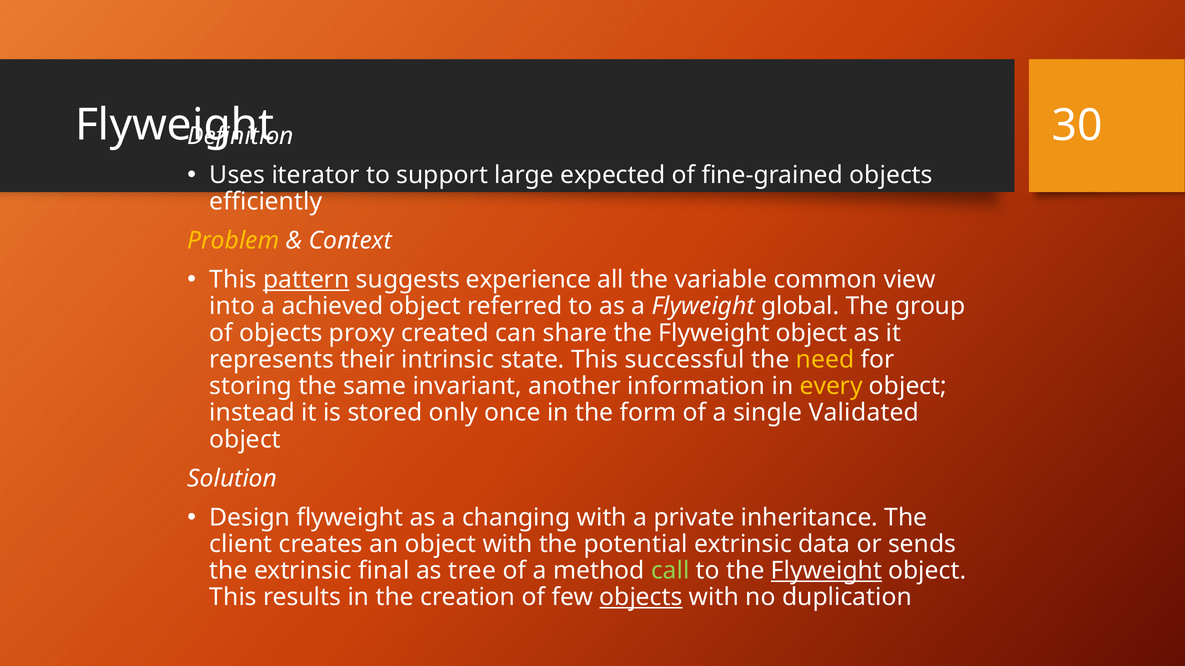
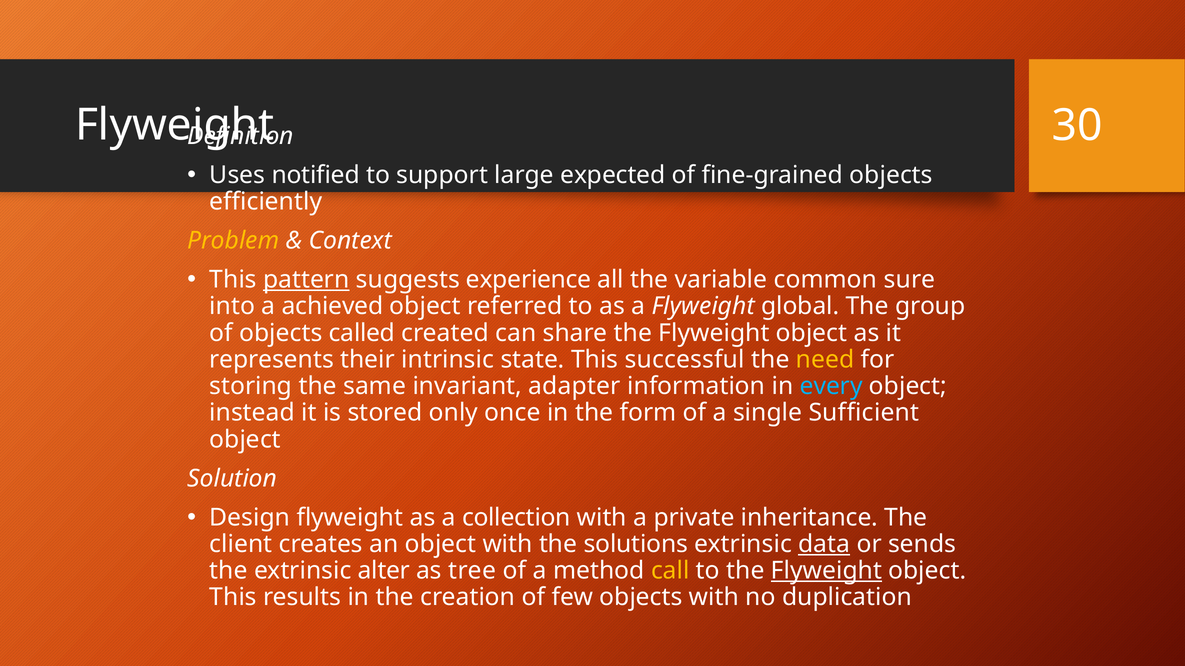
iterator: iterator -> notified
view: view -> sure
proxy: proxy -> called
another: another -> adapter
every colour: yellow -> light blue
Validated: Validated -> Sufficient
changing: changing -> collection
potential: potential -> solutions
data underline: none -> present
final: final -> alter
call colour: light green -> yellow
objects at (641, 598) underline: present -> none
